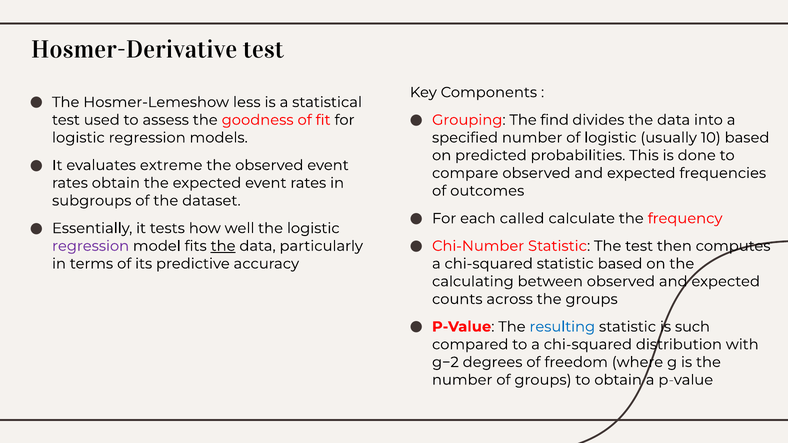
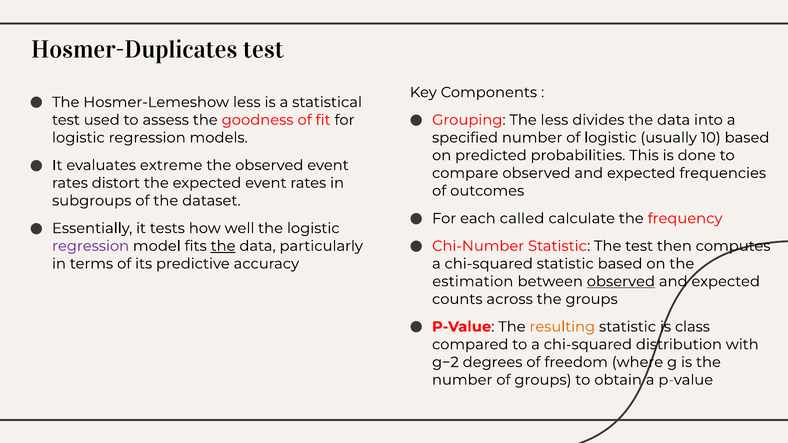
Hosmer-Derivative: Hosmer-Derivative -> Hosmer-Duplicates
The find: find -> less
rates obtain: obtain -> distort
calculating: calculating -> estimation
observed at (621, 282) underline: none -> present
resulting colour: blue -> orange
such: such -> class
